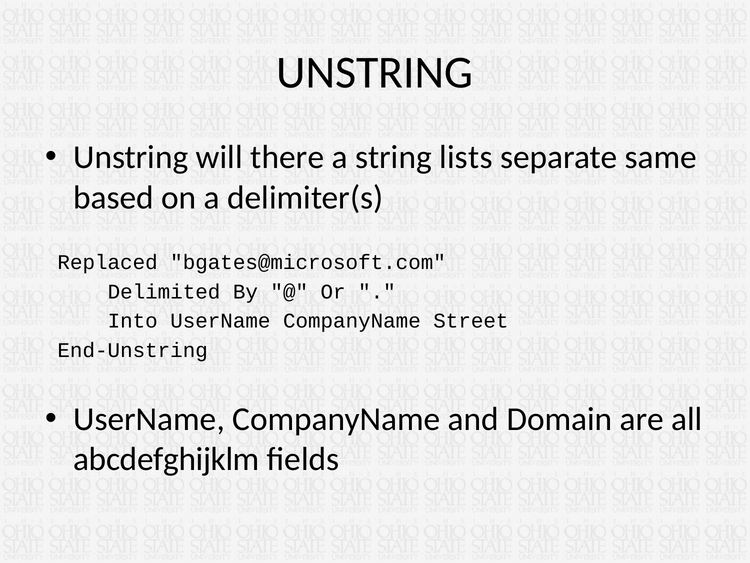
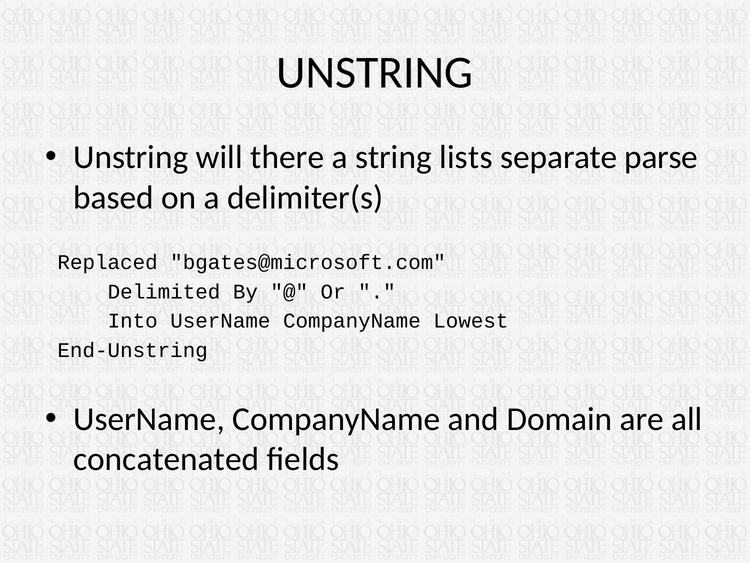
same: same -> parse
Street: Street -> Lowest
abcdefghijklm: abcdefghijklm -> concatenated
